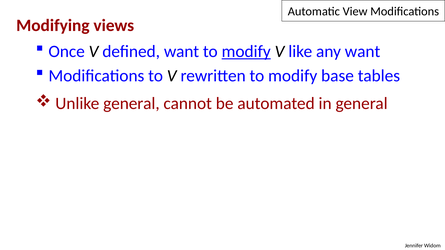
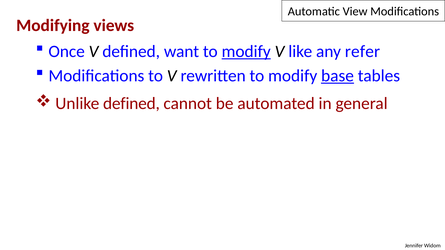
any want: want -> refer
base underline: none -> present
Unlike general: general -> defined
